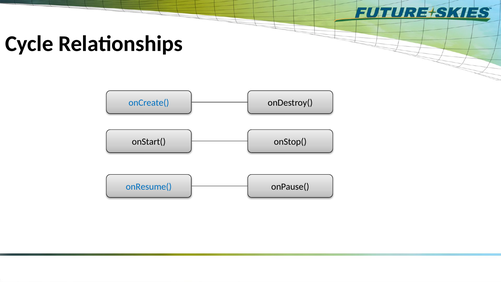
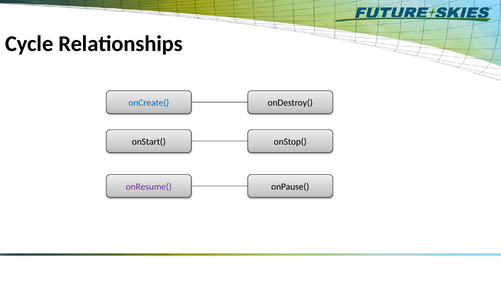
onResume( colour: blue -> purple
